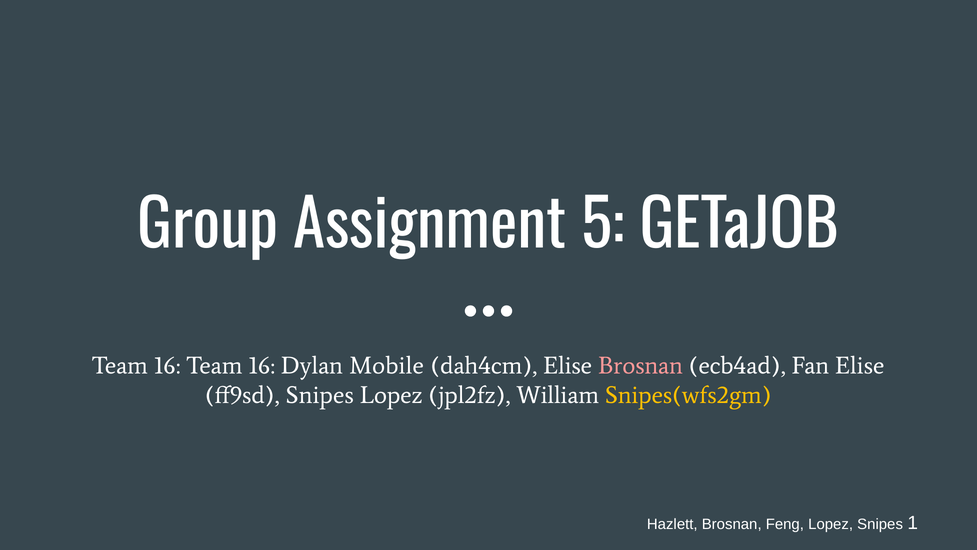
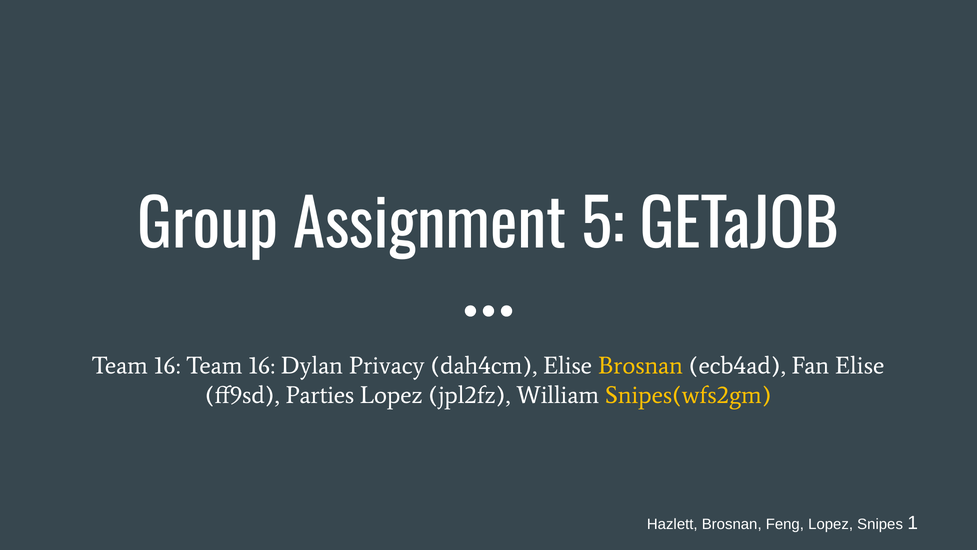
Mobile: Mobile -> Privacy
Brosnan at (640, 365) colour: pink -> yellow
ff9sd Snipes: Snipes -> Parties
